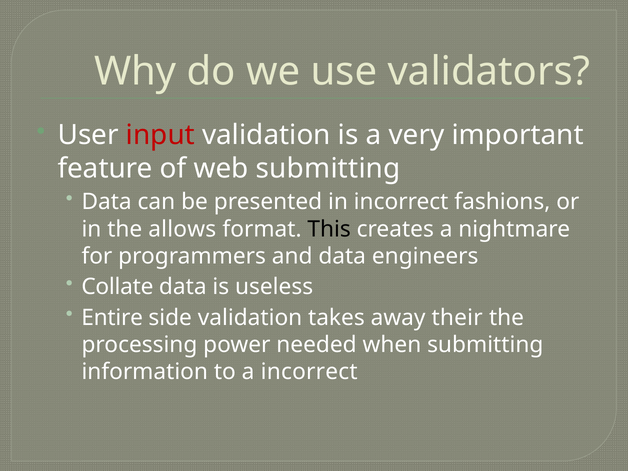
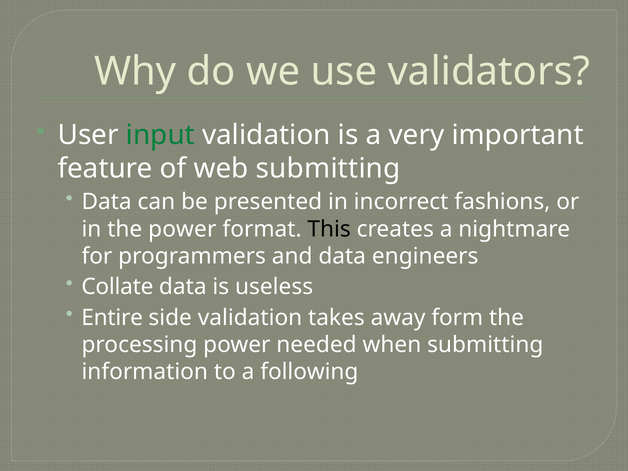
input colour: red -> green
the allows: allows -> power
their: their -> form
a incorrect: incorrect -> following
